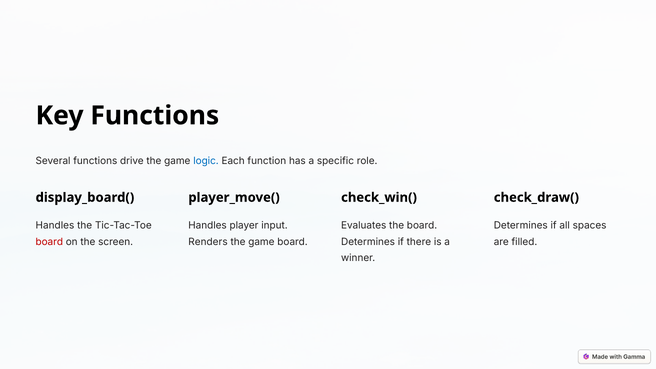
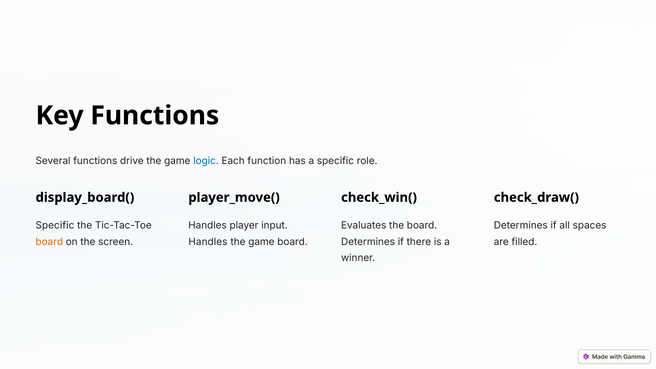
Handles at (55, 226): Handles -> Specific
board at (49, 242) colour: red -> orange
Renders at (208, 242): Renders -> Handles
